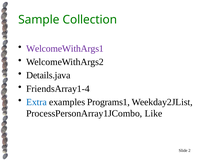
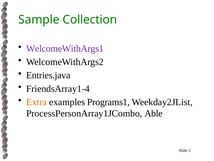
Details.java: Details.java -> Entries.java
Extra colour: blue -> orange
Like: Like -> Able
